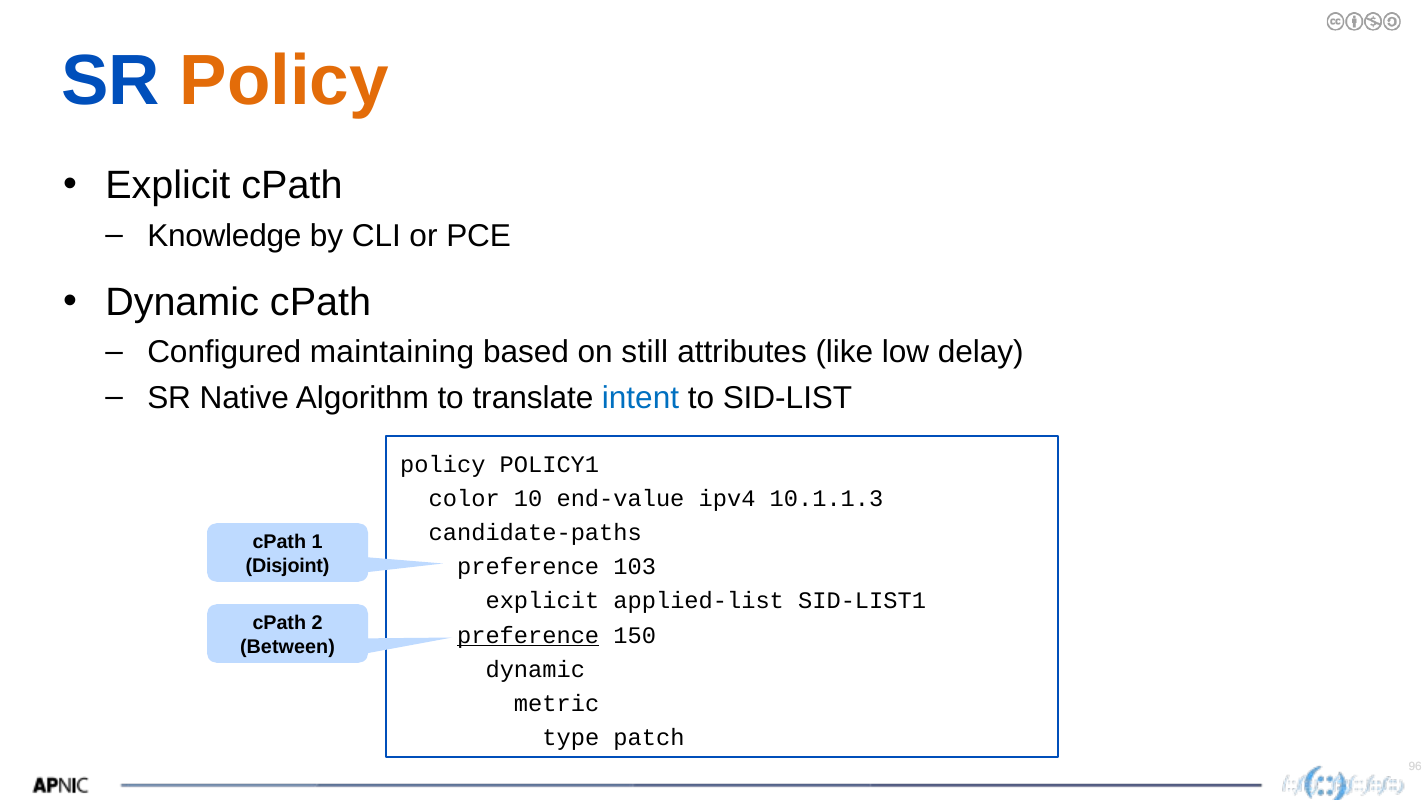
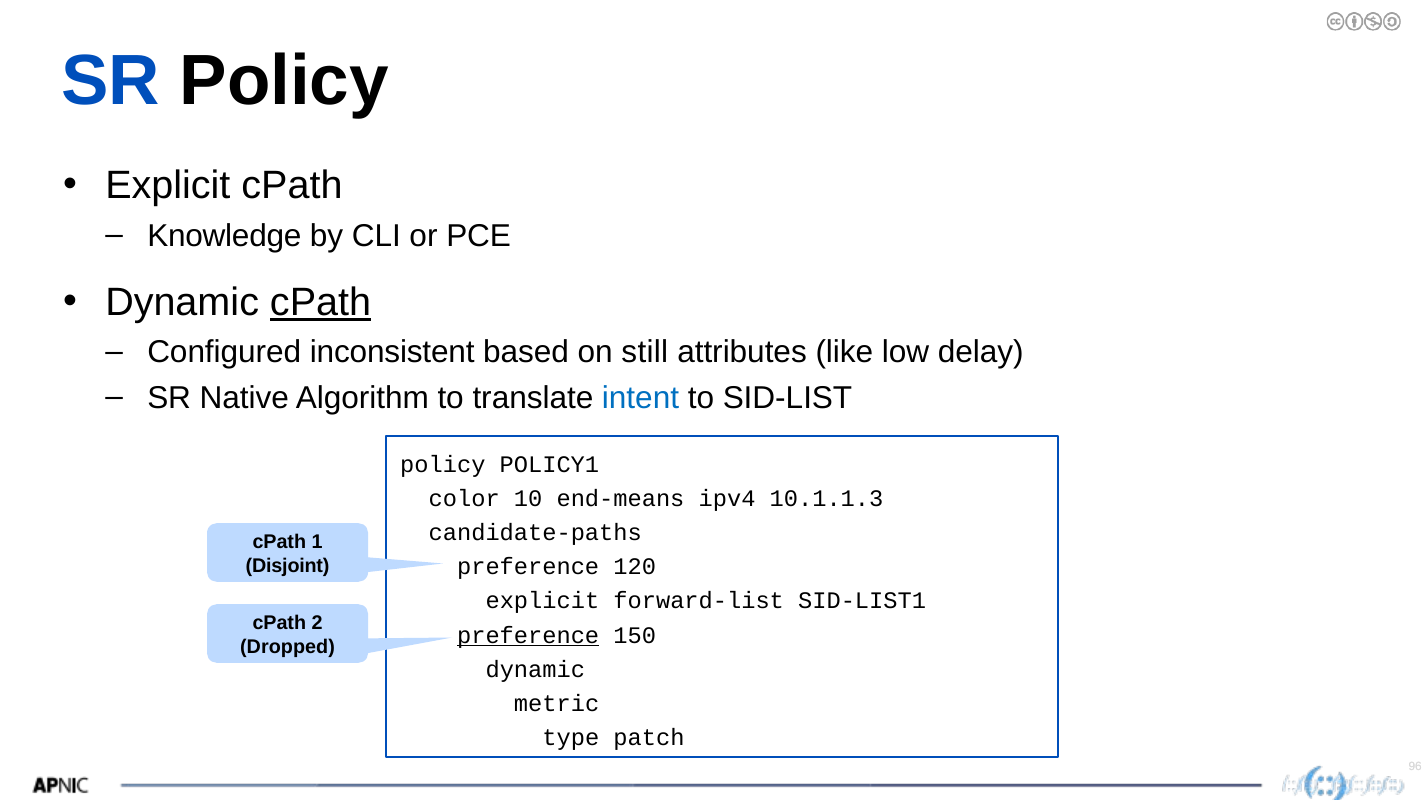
Policy at (284, 81) colour: orange -> black
cPath at (321, 303) underline: none -> present
maintaining: maintaining -> inconsistent
end-value: end-value -> end-means
103: 103 -> 120
applied-list: applied-list -> forward-list
Between: Between -> Dropped
